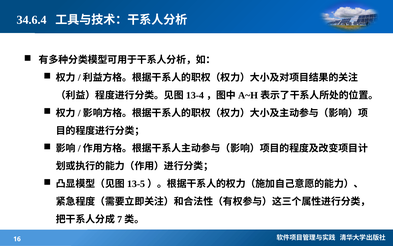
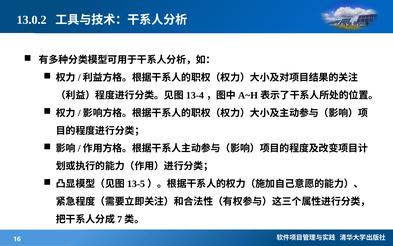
34.6.4: 34.6.4 -> 13.0.2
